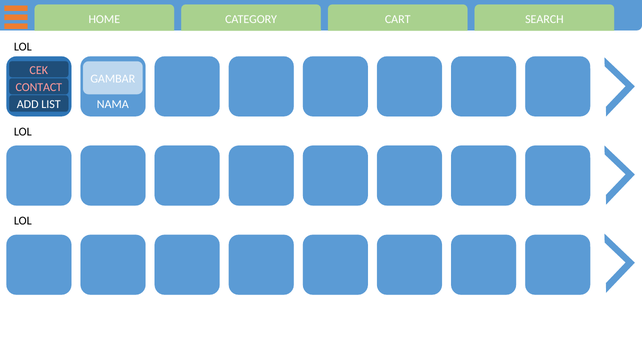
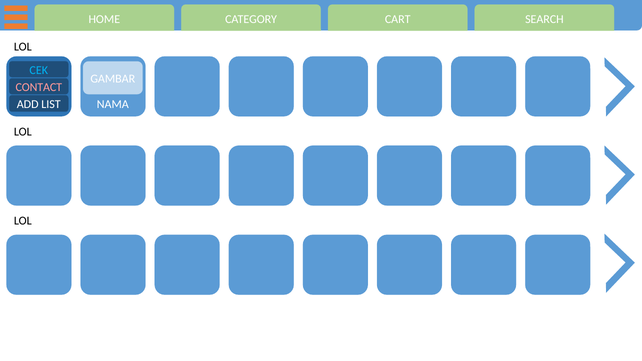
CEK colour: pink -> light blue
